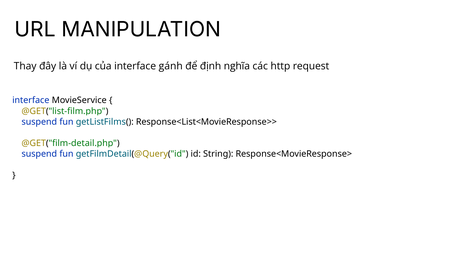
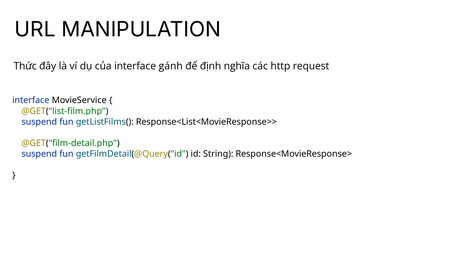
Thay: Thay -> Thức
